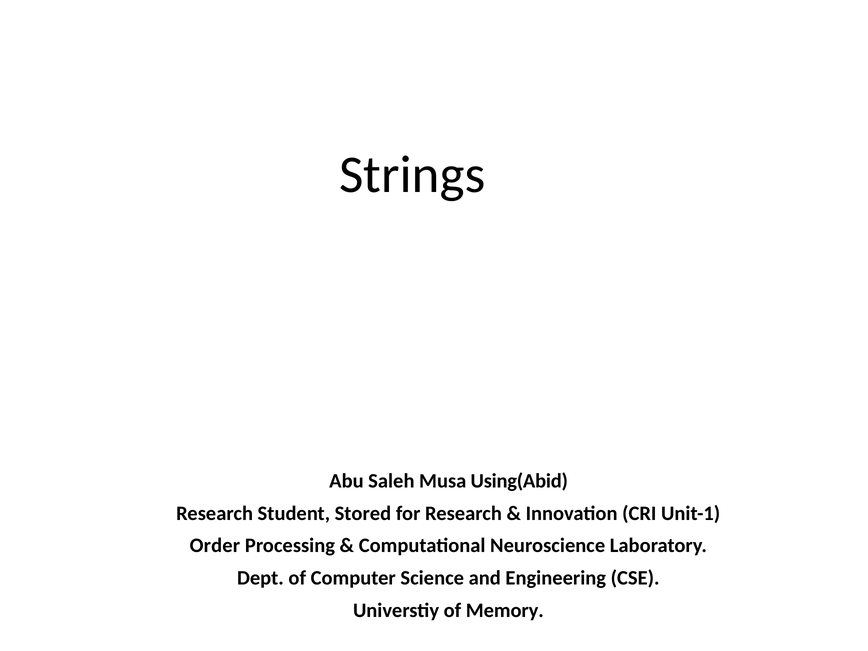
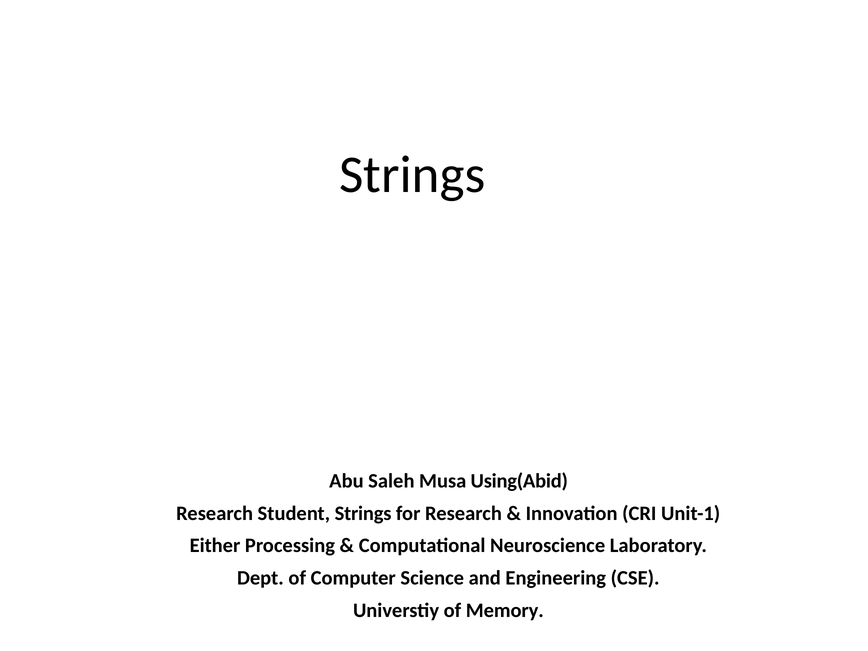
Student Stored: Stored -> Strings
Order: Order -> Either
